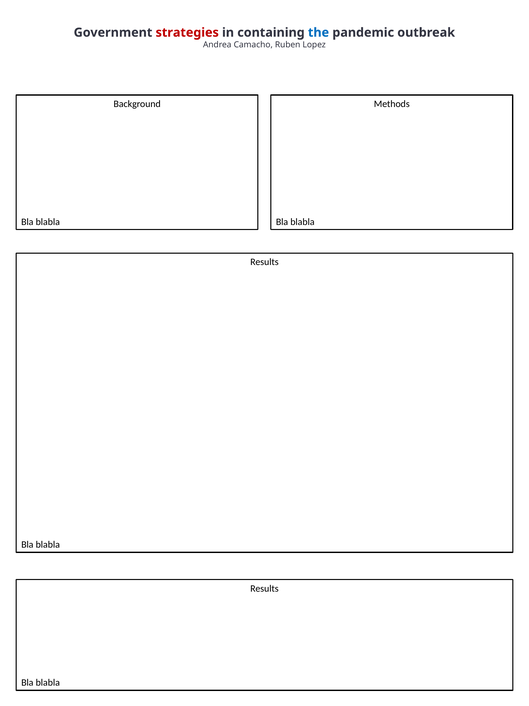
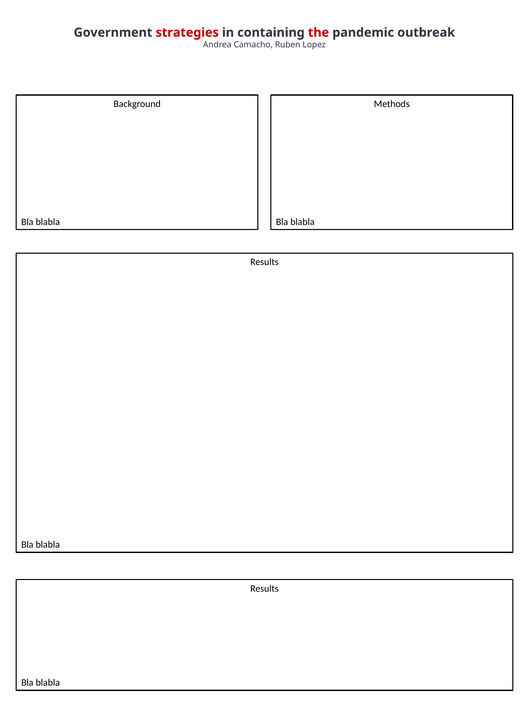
the colour: blue -> red
